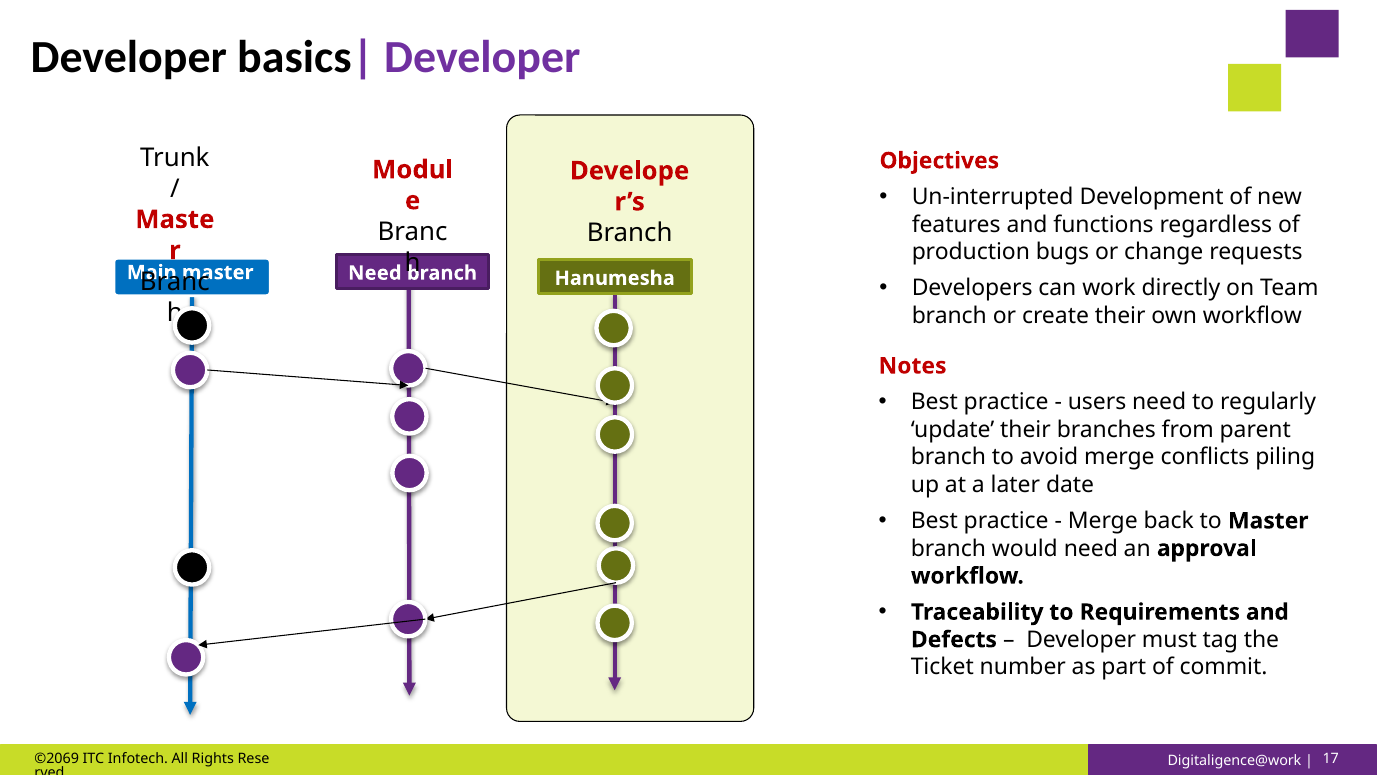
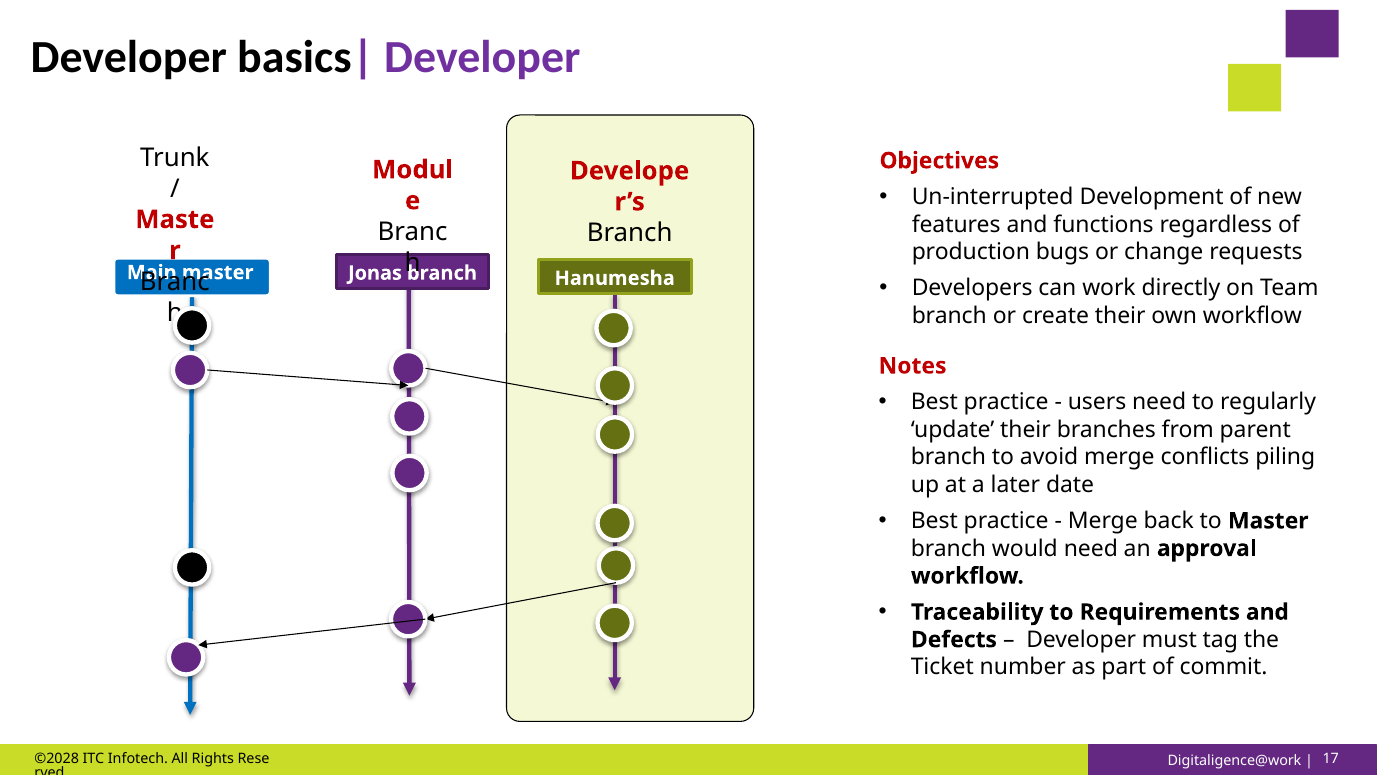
Need at (375, 273): Need -> Jonas
©2069: ©2069 -> ©2028
